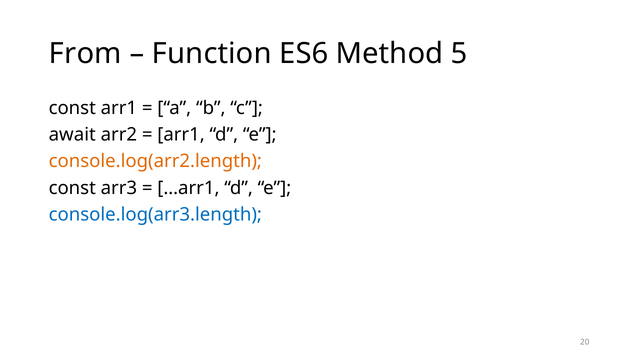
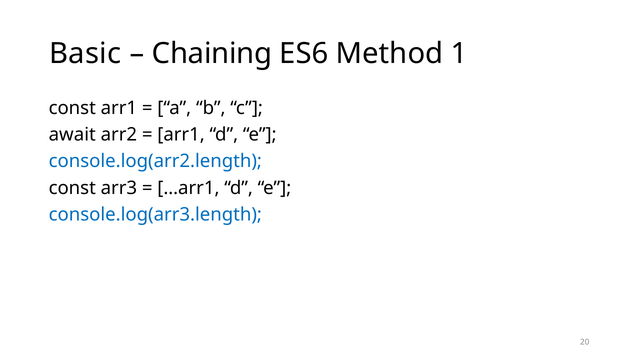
From: From -> Basic
Function: Function -> Chaining
5: 5 -> 1
console.log(arr2.length colour: orange -> blue
